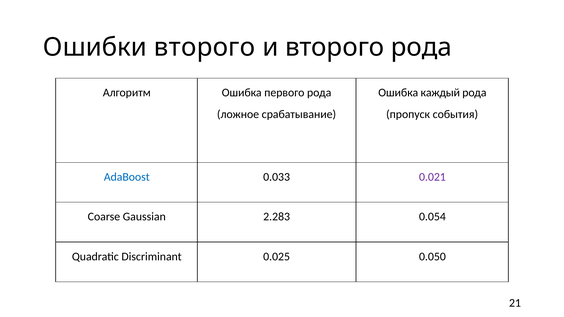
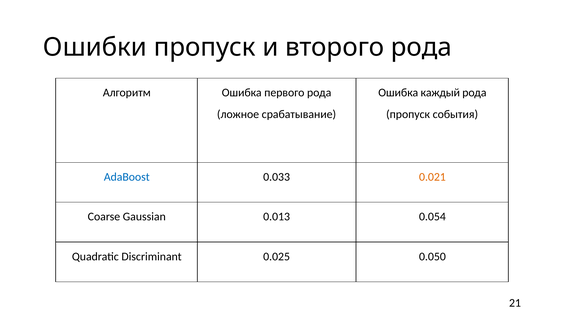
Ошибки второго: второго -> пропуск
0.021 colour: purple -> orange
2.283: 2.283 -> 0.013
